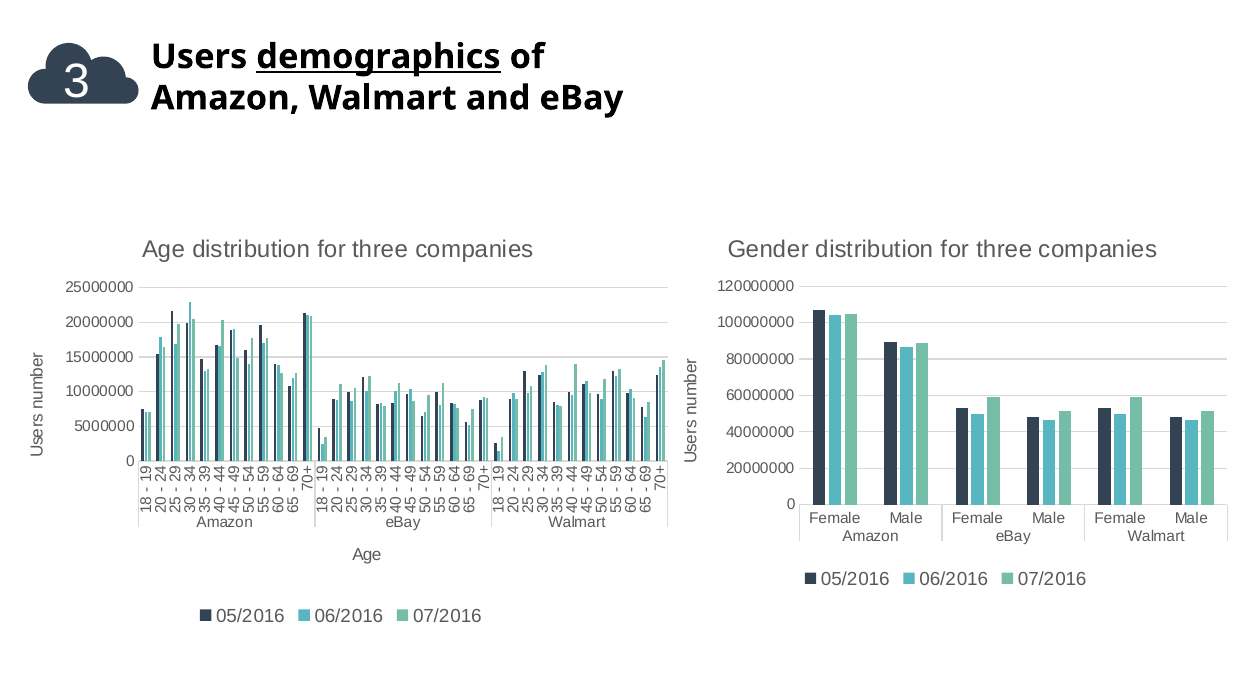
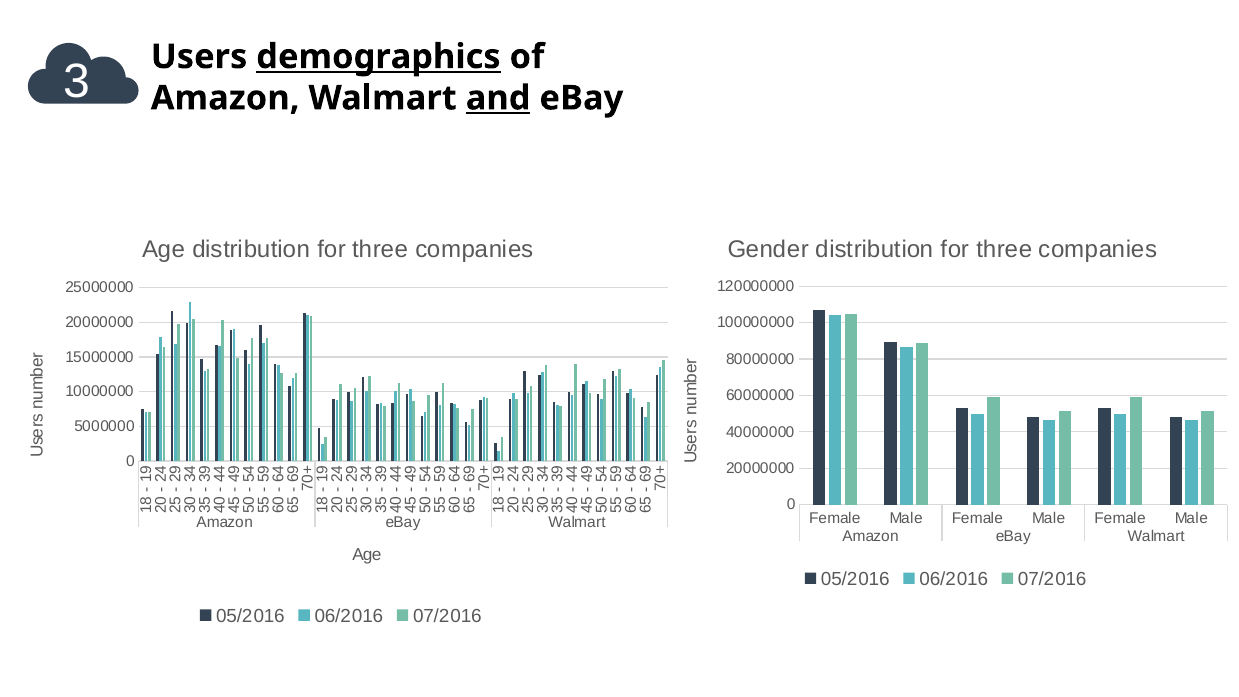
and underline: none -> present
